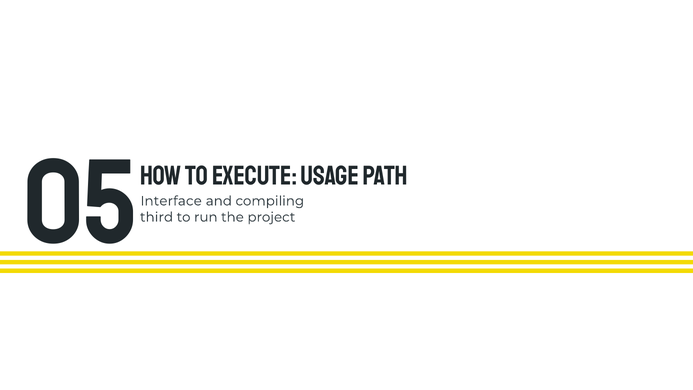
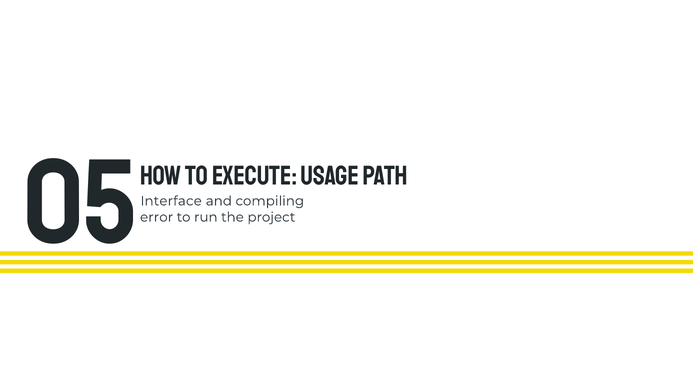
third: third -> error
